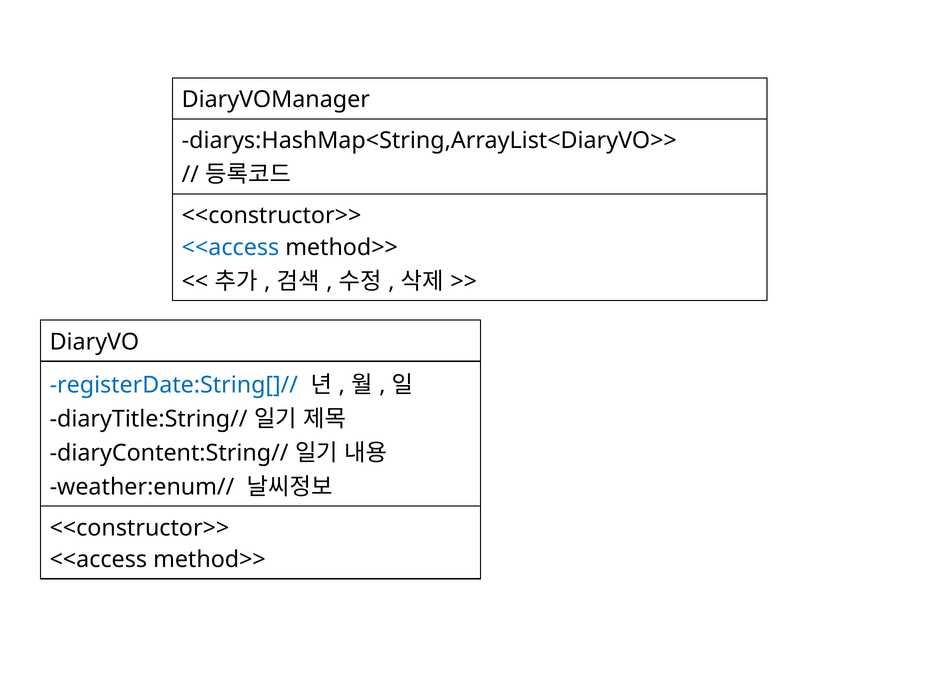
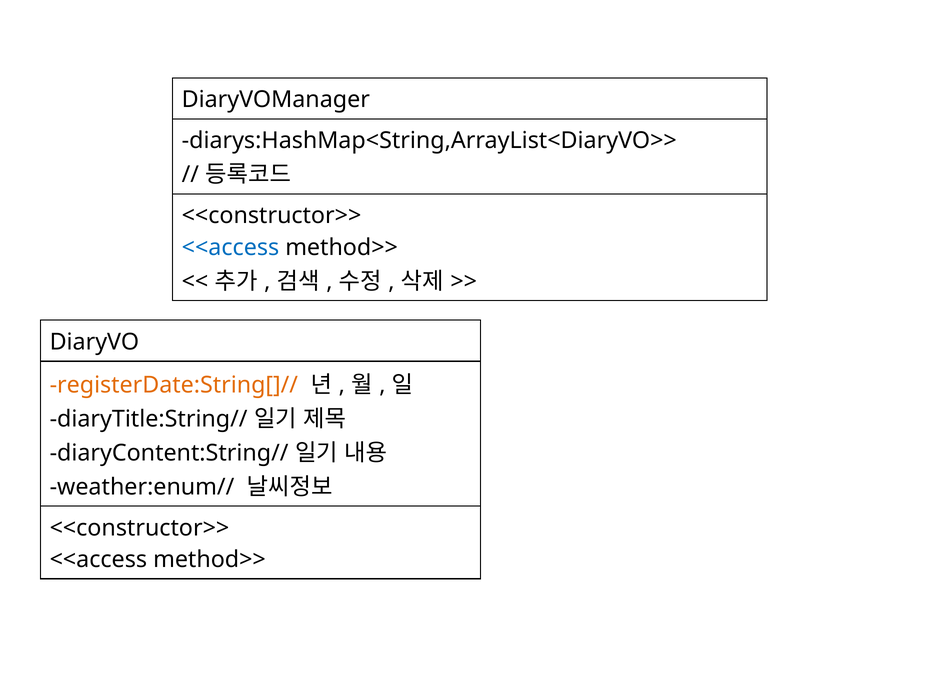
registerDate:String[]// colour: blue -> orange
